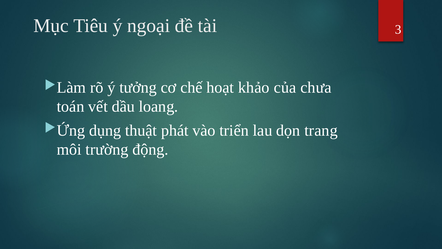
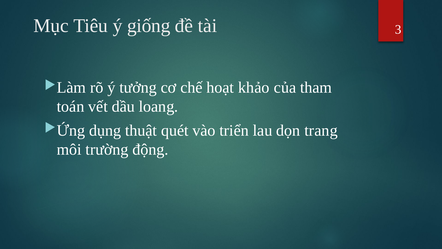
ngoại: ngoại -> giống
chưa: chưa -> tham
phát: phát -> quét
